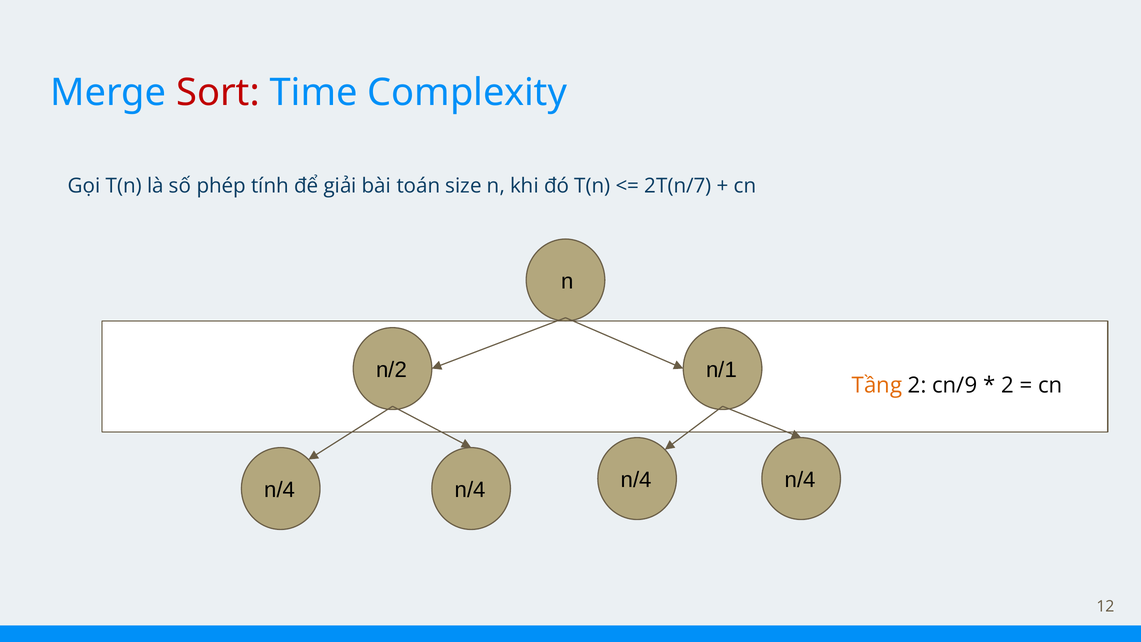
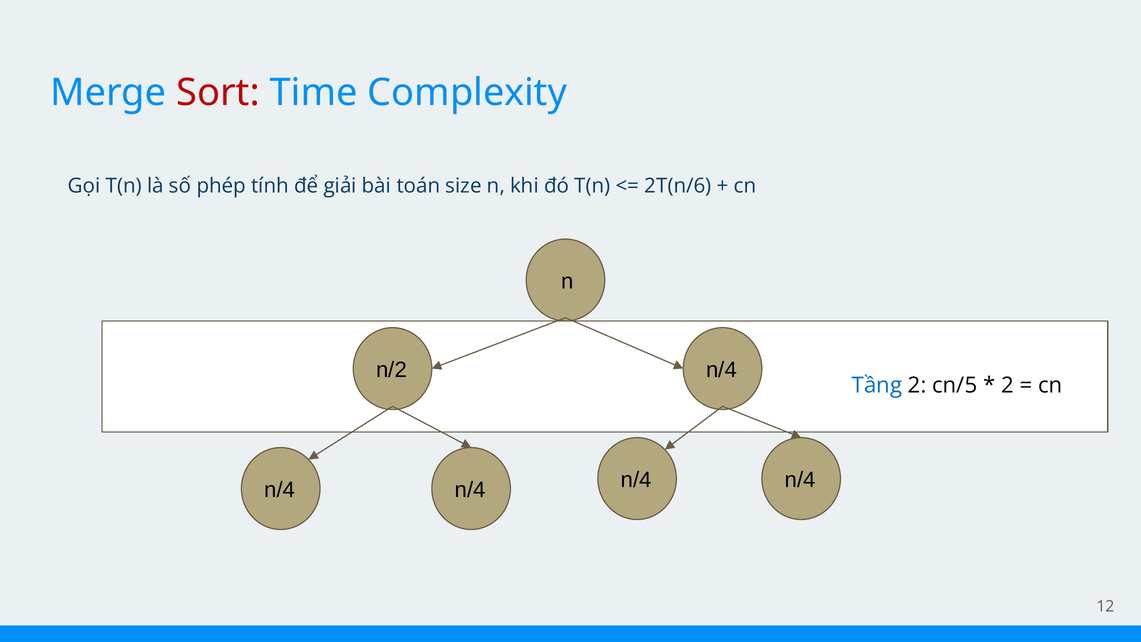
2T(n/7: 2T(n/7 -> 2T(n/6
n/2 n/1: n/1 -> n/4
Tầng colour: orange -> blue
cn/9: cn/9 -> cn/5
